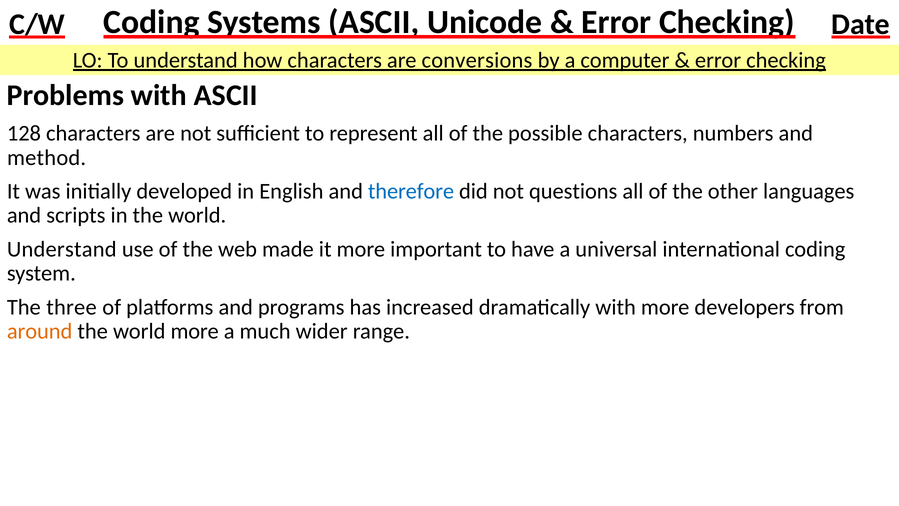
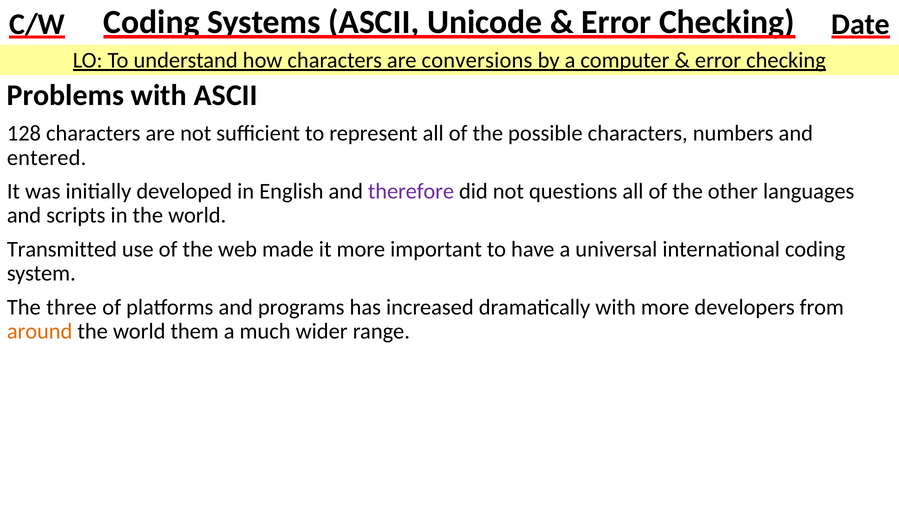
method: method -> entered
therefore colour: blue -> purple
Understand at (62, 249): Understand -> Transmitted
world more: more -> them
